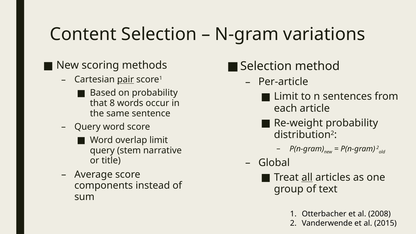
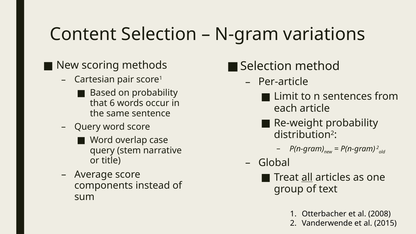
pair underline: present -> none
8: 8 -> 6
overlap limit: limit -> case
